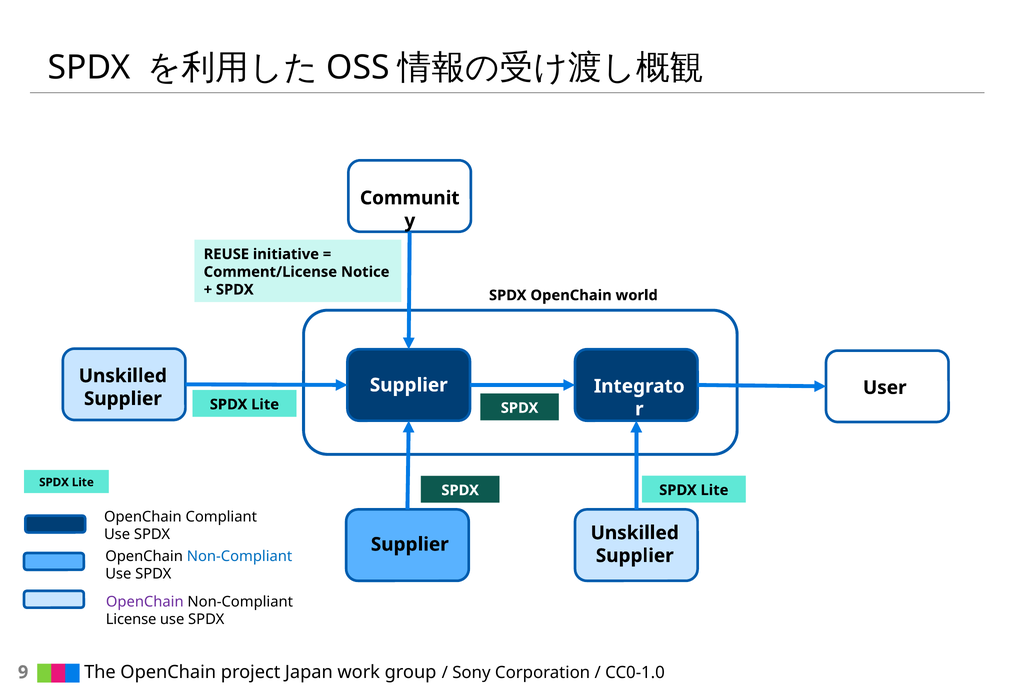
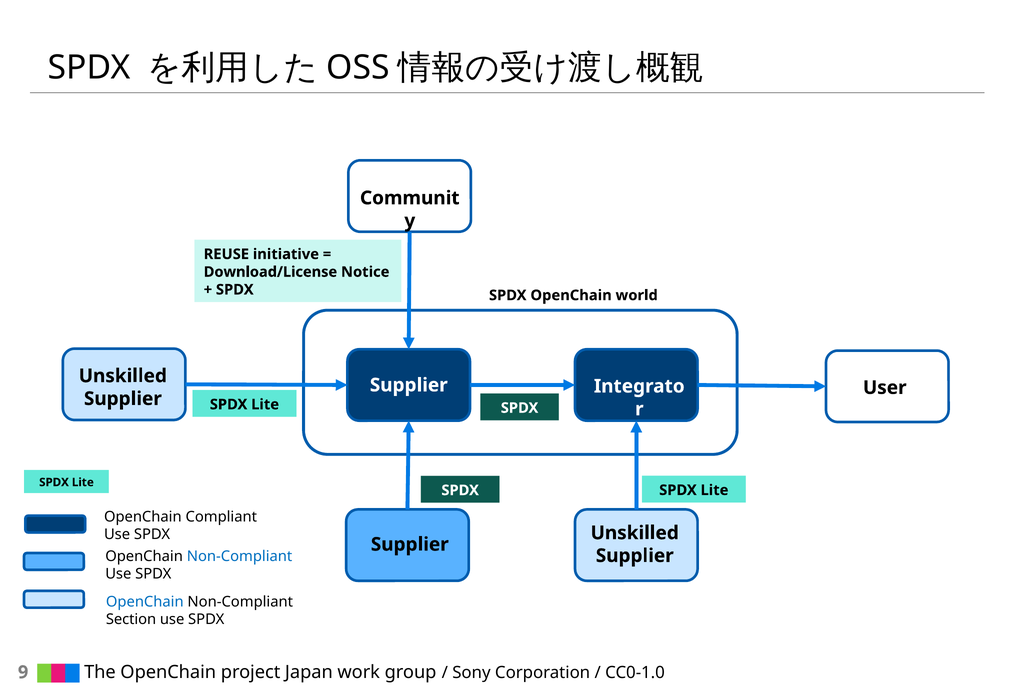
Comment/License: Comment/License -> Download/License
OpenChain at (145, 602) colour: purple -> blue
License: License -> Section
